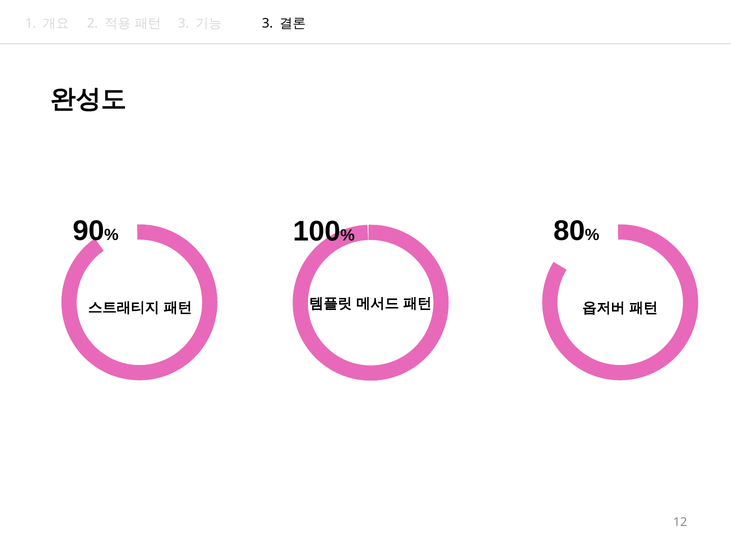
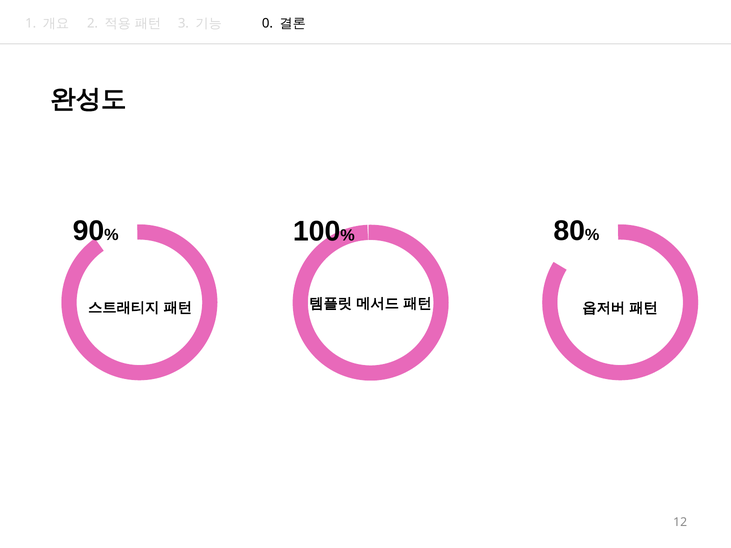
3 at (267, 24): 3 -> 0
